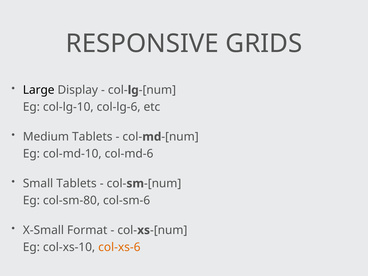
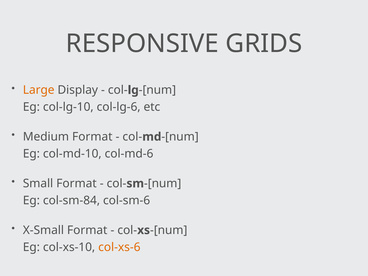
Large colour: black -> orange
Medium Tablets: Tablets -> Format
Small Tablets: Tablets -> Format
col-sm-80: col-sm-80 -> col-sm-84
